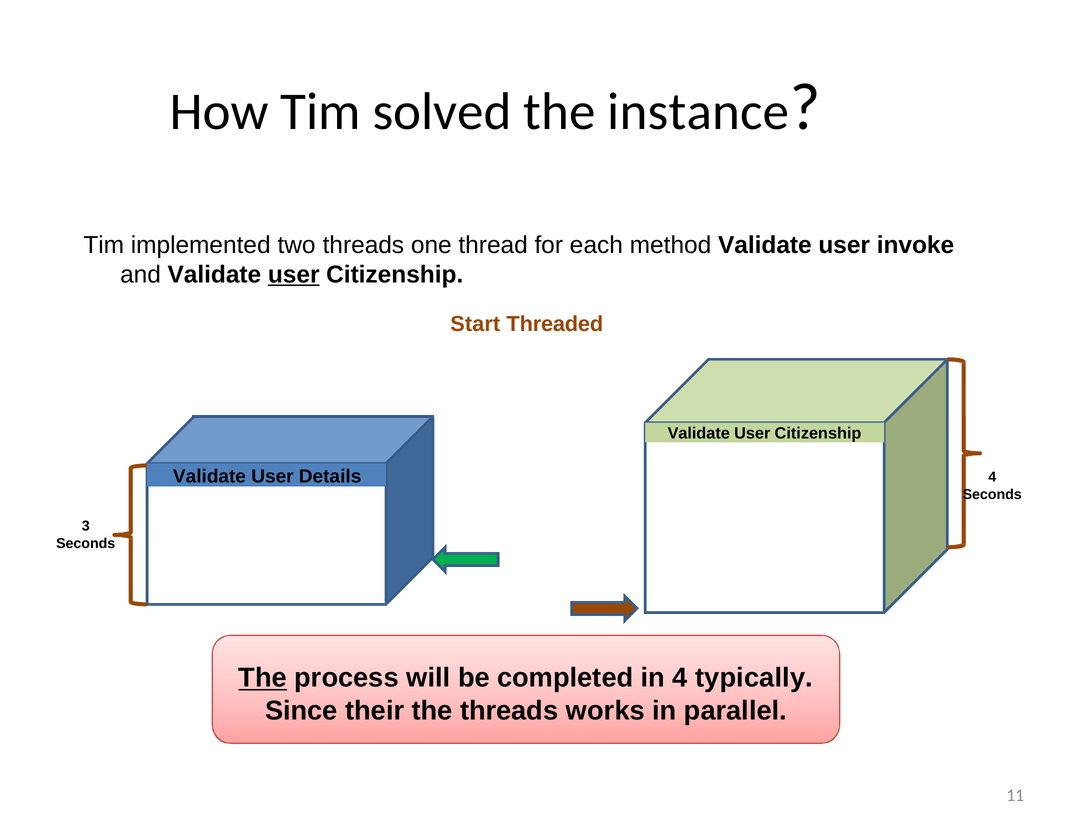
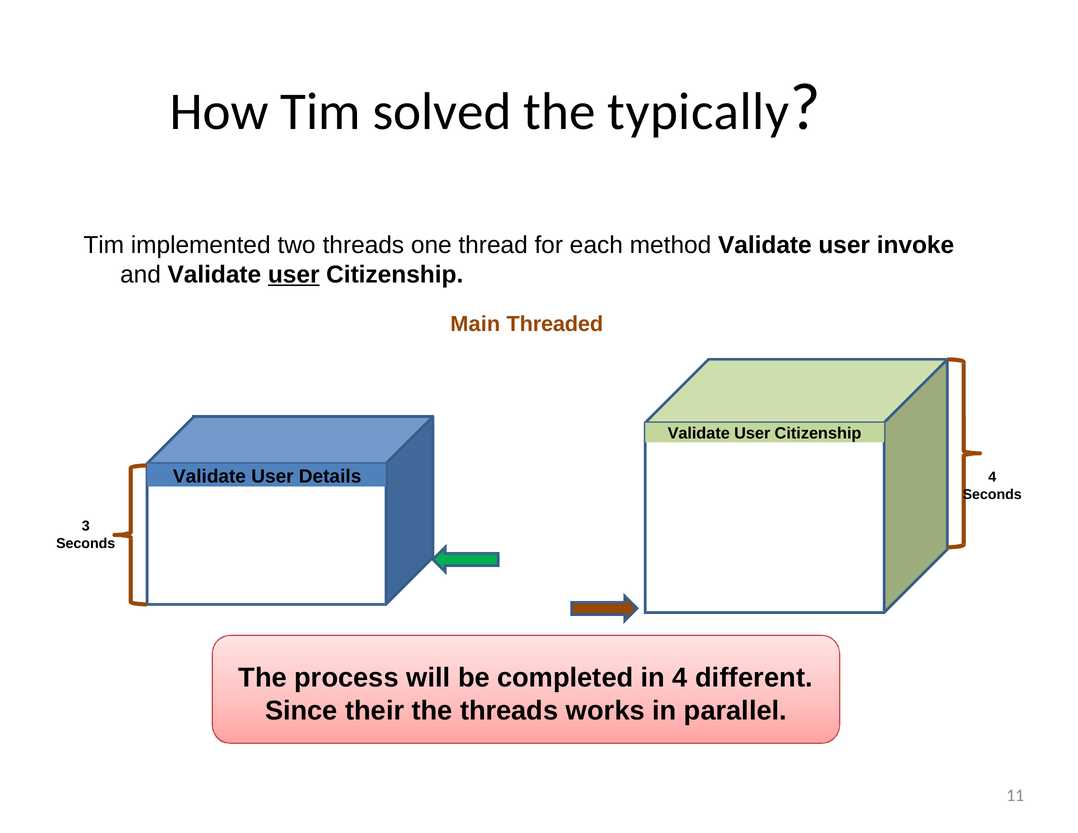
instance: instance -> typically
Start: Start -> Main
The at (263, 678) underline: present -> none
typically: typically -> different
